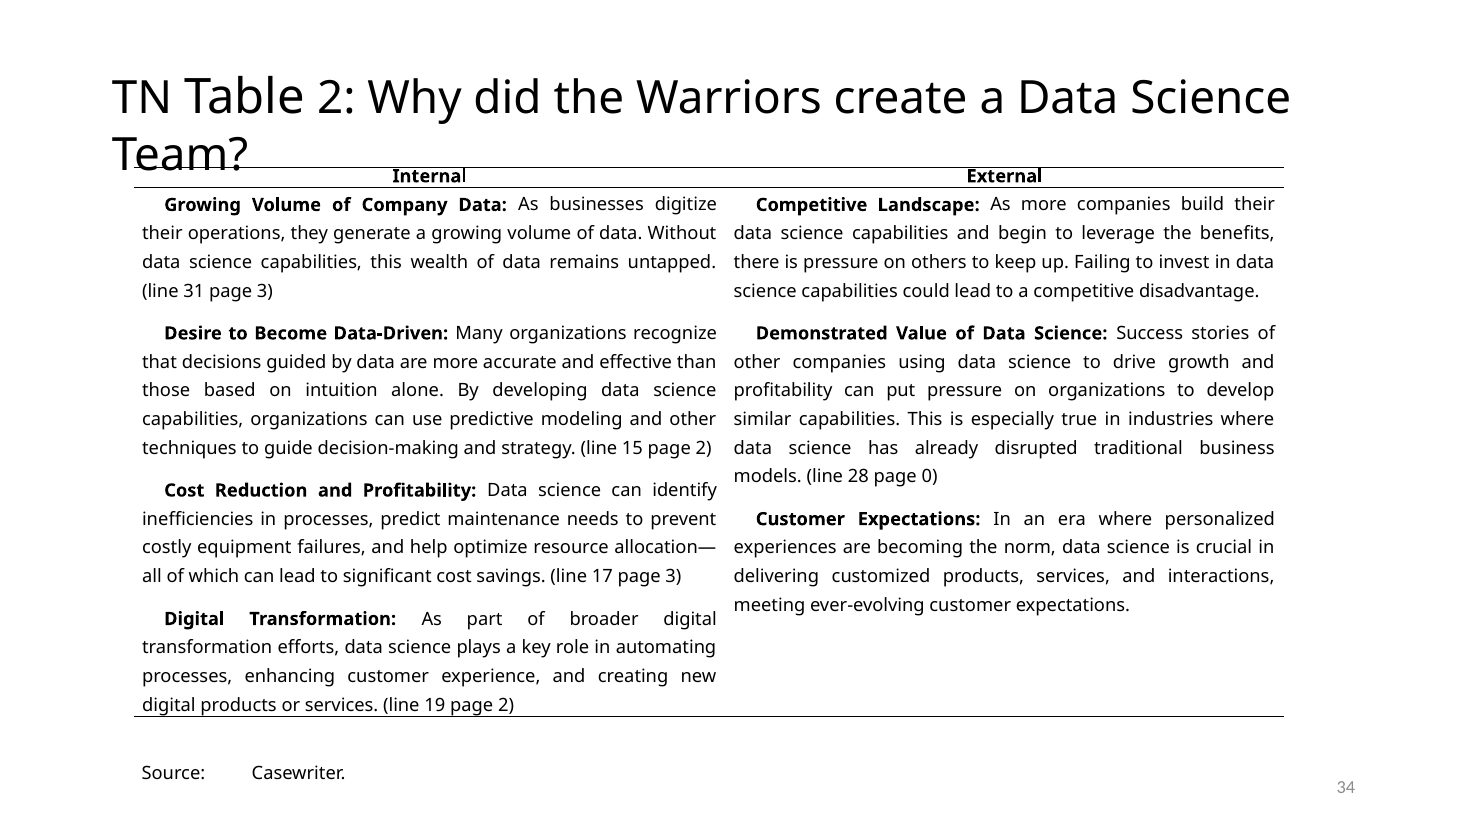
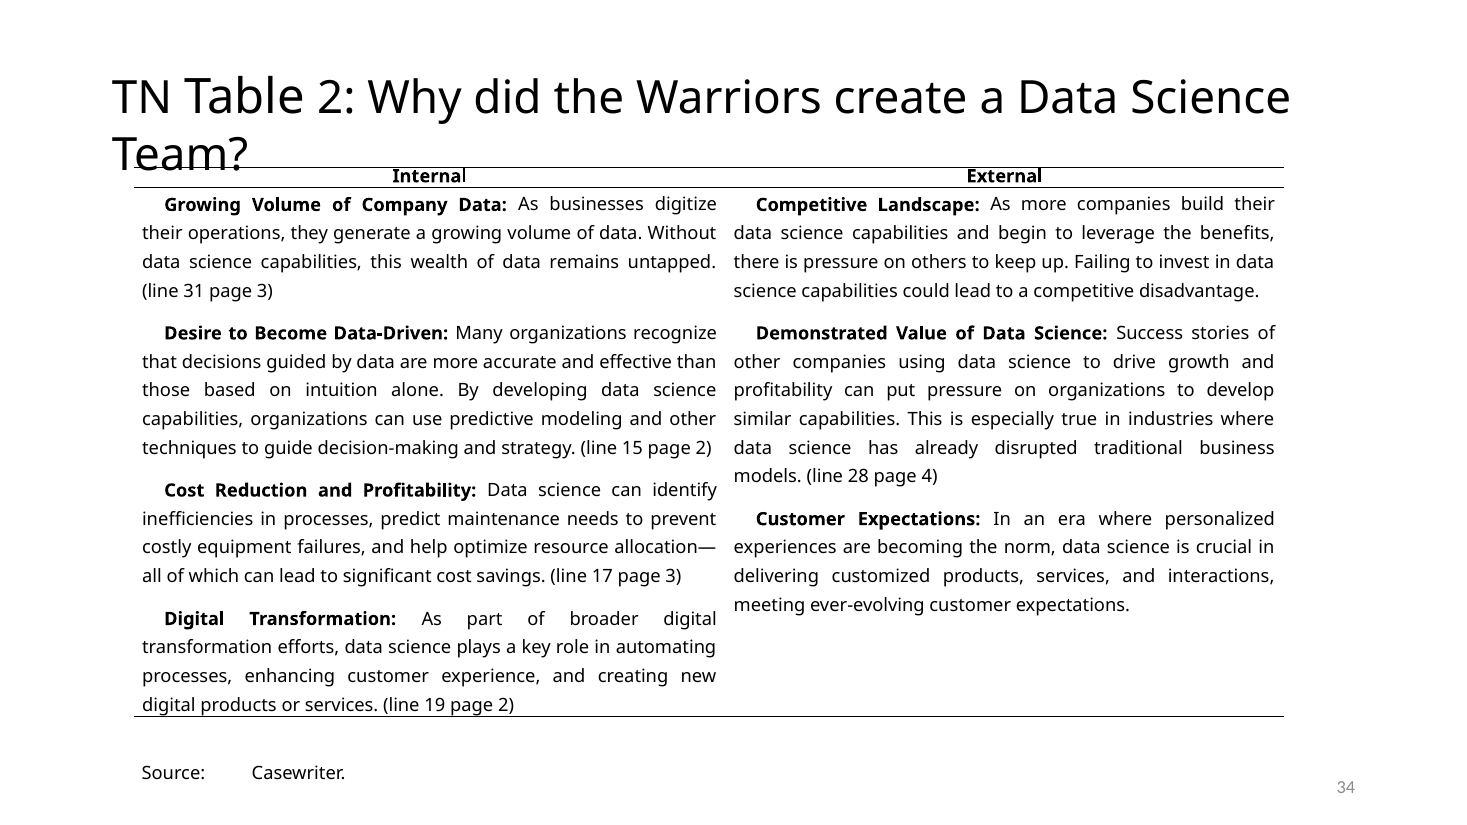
0: 0 -> 4
